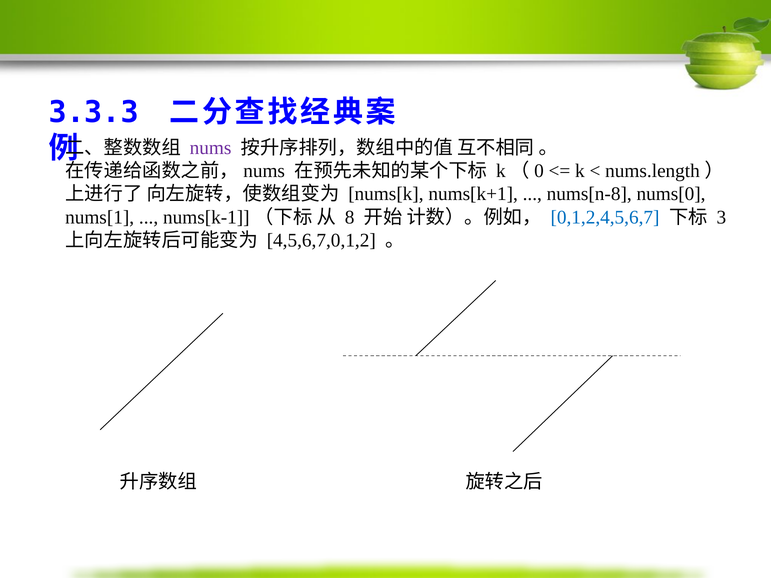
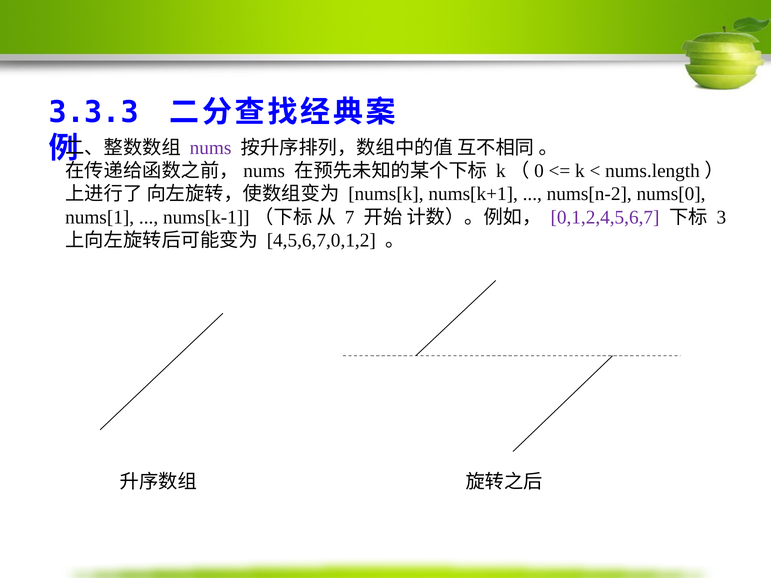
nums[n-8: nums[n-8 -> nums[n-2
8: 8 -> 7
0,1,2,4,5,6,7 colour: blue -> purple
